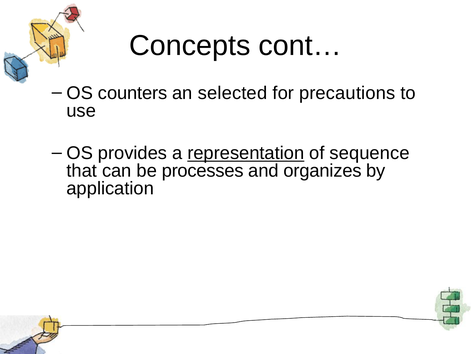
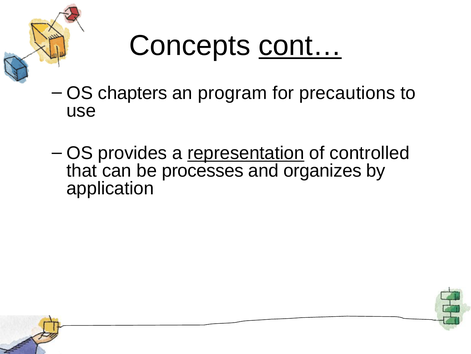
cont… underline: none -> present
counters: counters -> chapters
selected: selected -> program
sequence: sequence -> controlled
